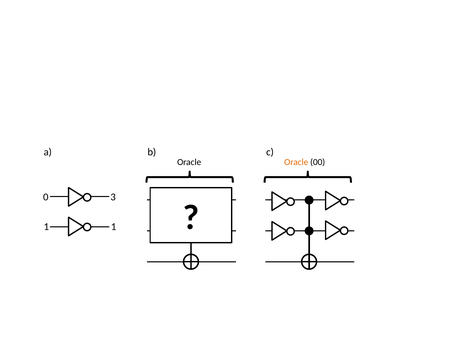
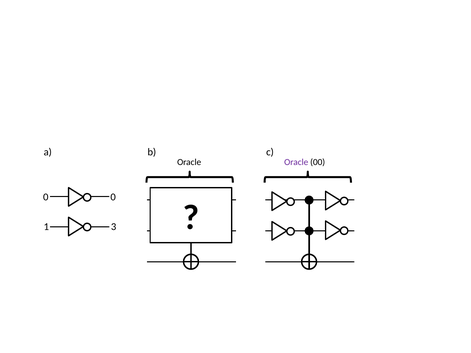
Oracle at (296, 162) colour: orange -> purple
0 3: 3 -> 0
1 1: 1 -> 3
